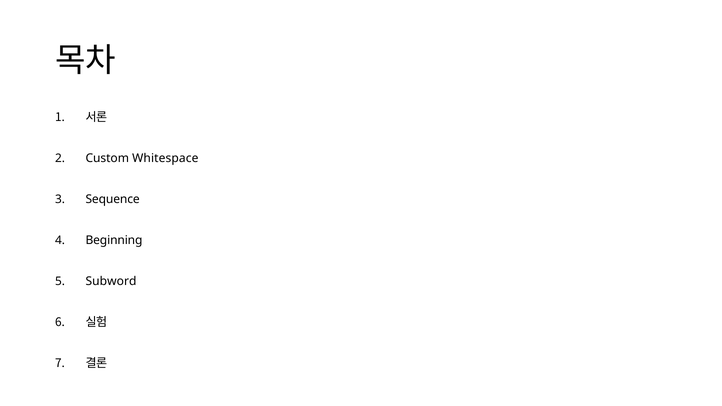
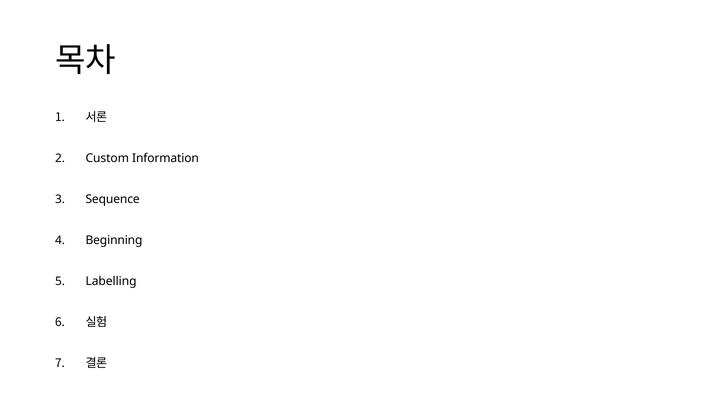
Whitespace: Whitespace -> Information
Subword: Subword -> Labelling
